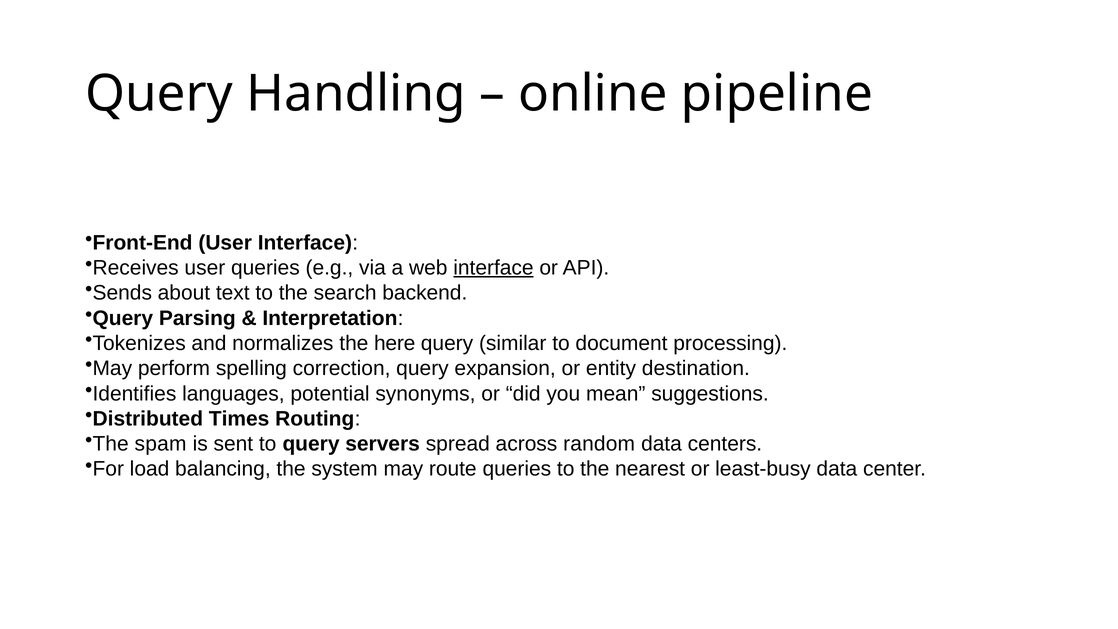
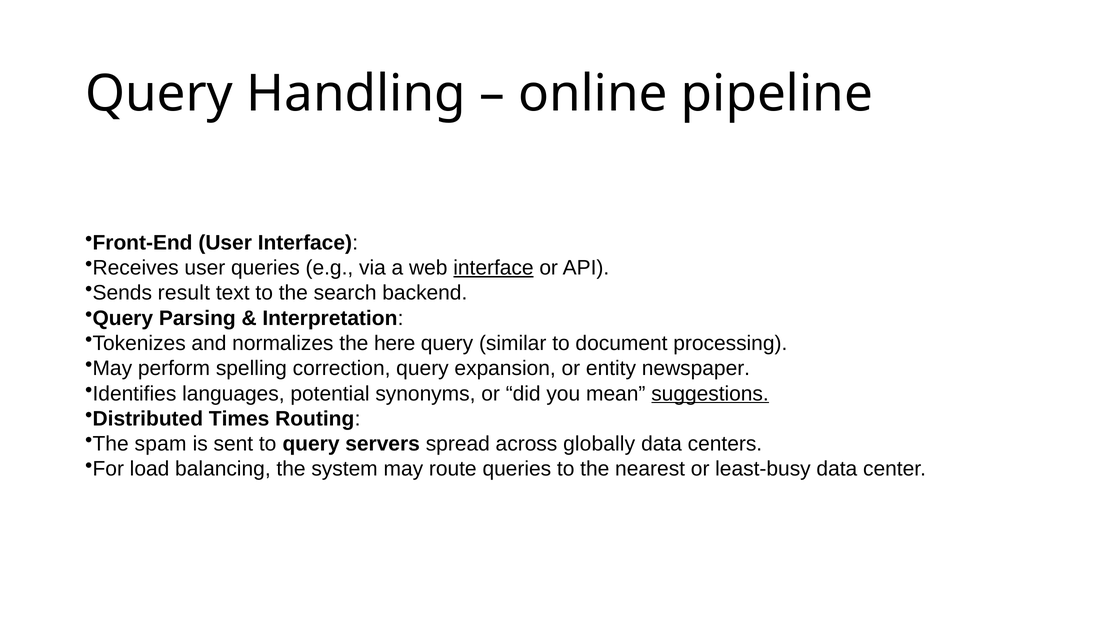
about: about -> result
destination: destination -> newspaper
suggestions underline: none -> present
random: random -> globally
